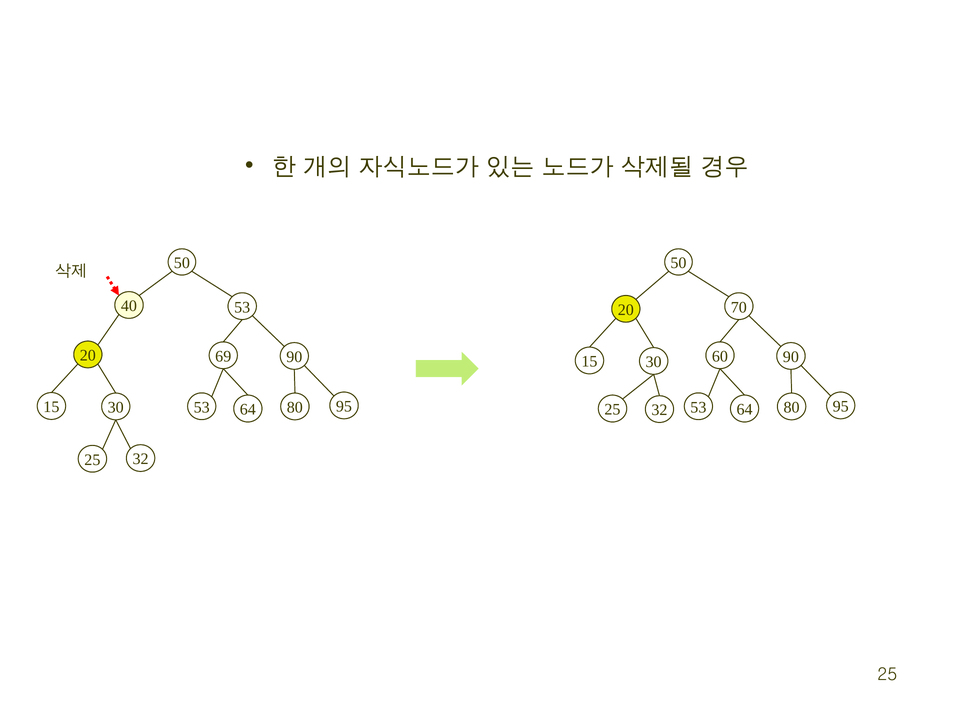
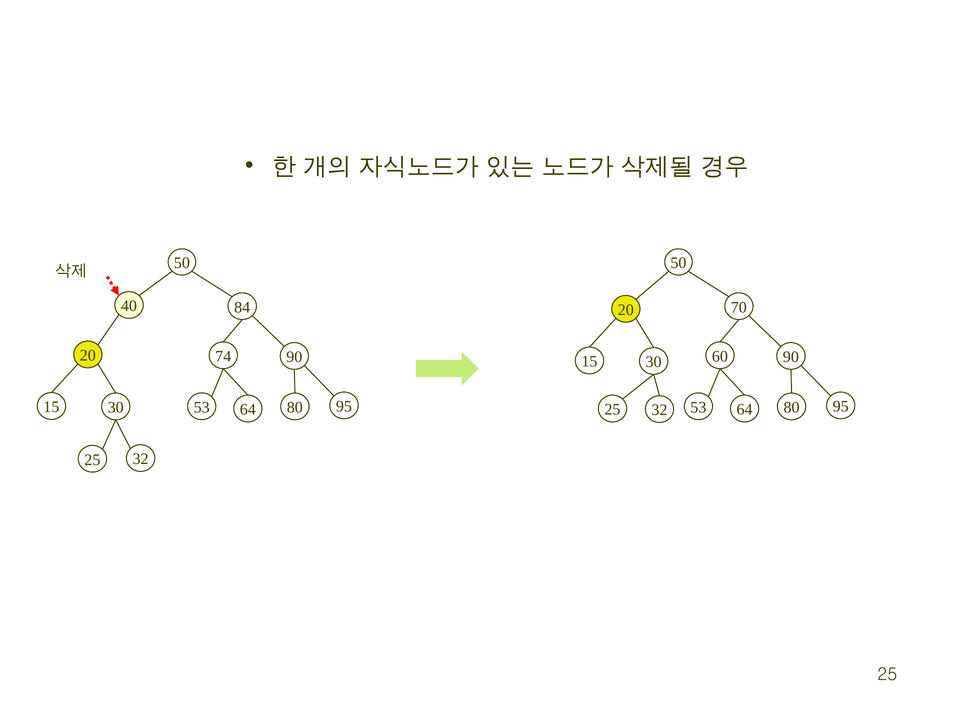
40 53: 53 -> 84
69: 69 -> 74
